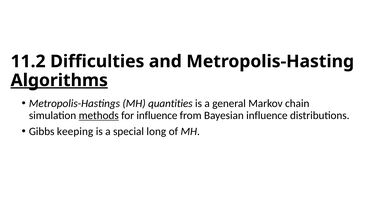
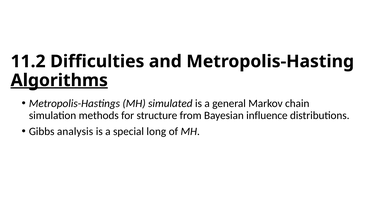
quantities: quantities -> simulated
methods underline: present -> none
for influence: influence -> structure
keeping: keeping -> analysis
